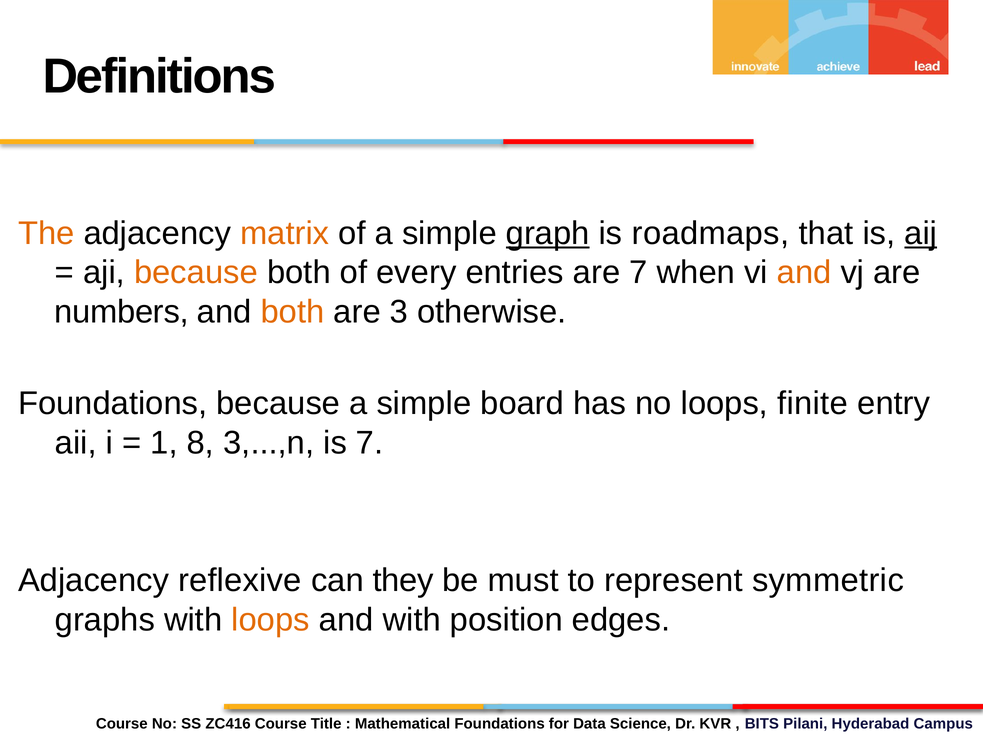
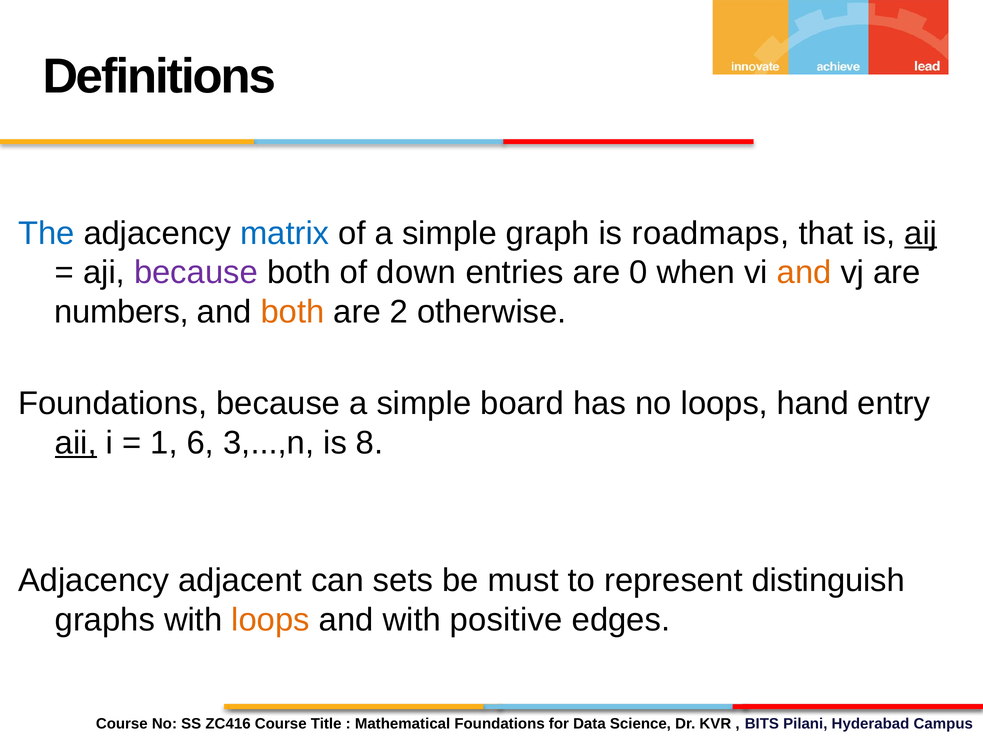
The colour: orange -> blue
matrix colour: orange -> blue
graph underline: present -> none
because at (196, 273) colour: orange -> purple
every: every -> down
are 7: 7 -> 0
3: 3 -> 2
finite: finite -> hand
aii underline: none -> present
8: 8 -> 6
is 7: 7 -> 8
reflexive: reflexive -> adjacent
they: they -> sets
symmetric: symmetric -> distinguish
position: position -> positive
